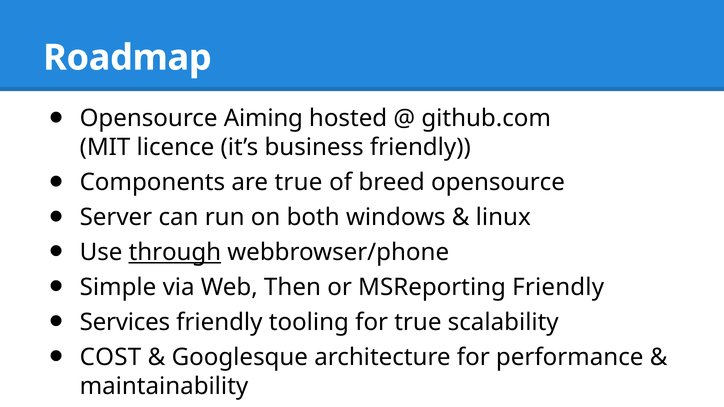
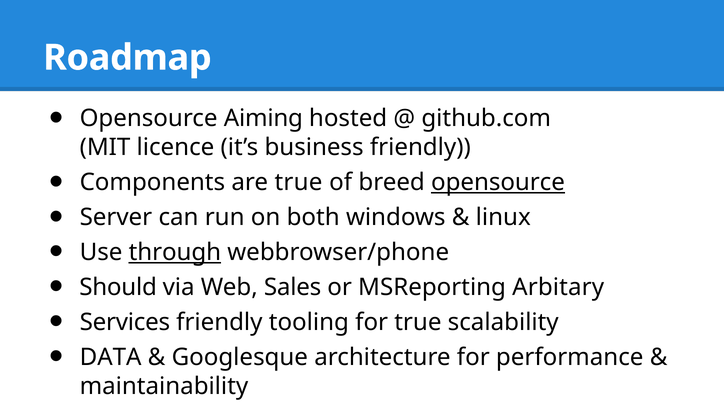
opensource at (498, 182) underline: none -> present
Simple: Simple -> Should
Then: Then -> Sales
MSReporting Friendly: Friendly -> Arbitary
COST: COST -> DATA
